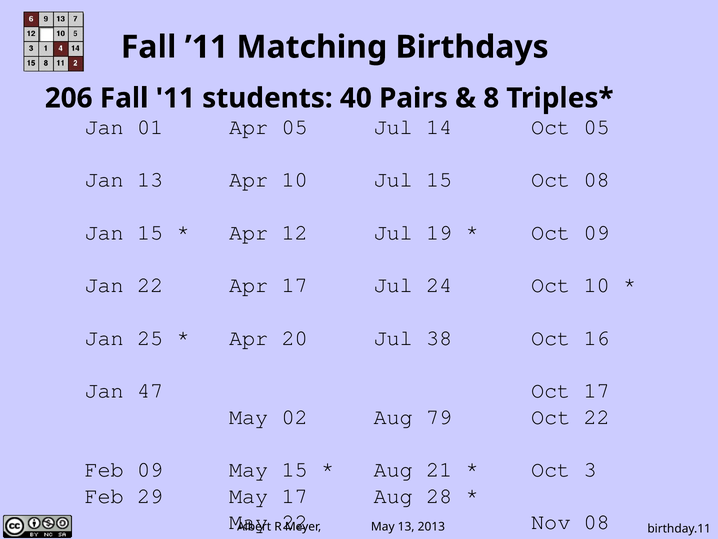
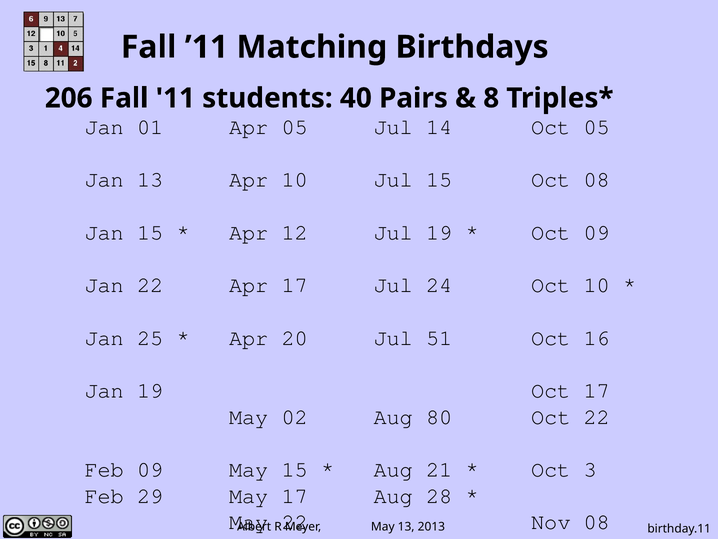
38: 38 -> 51
Jan 47: 47 -> 19
79: 79 -> 80
